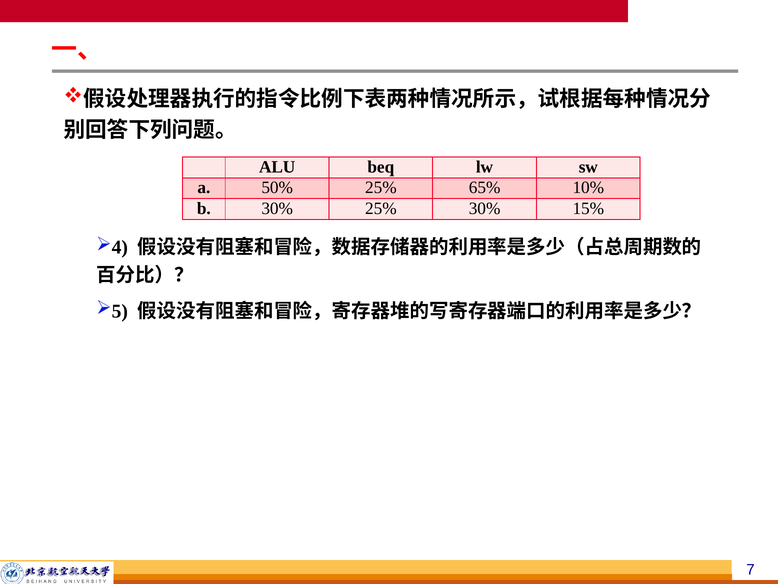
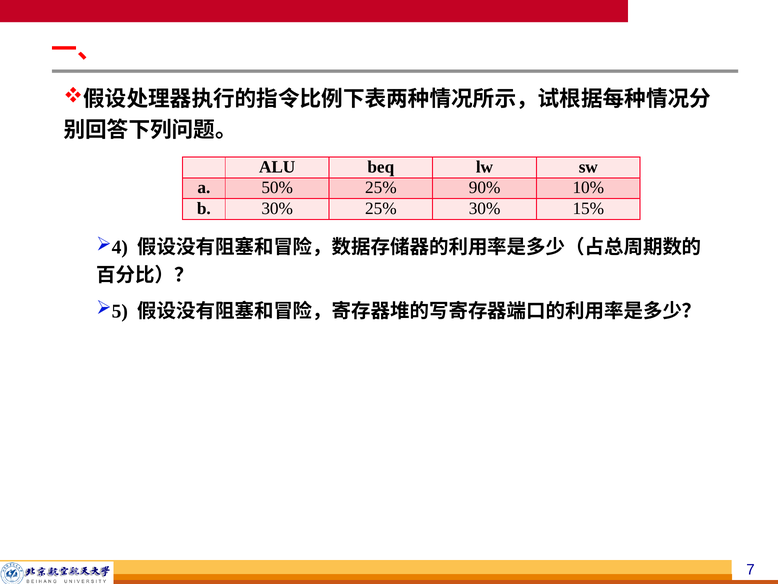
65%: 65% -> 90%
